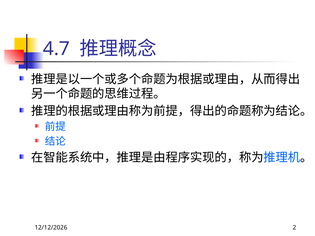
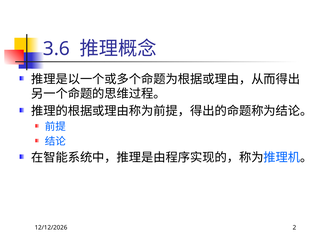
4.7: 4.7 -> 3.6
